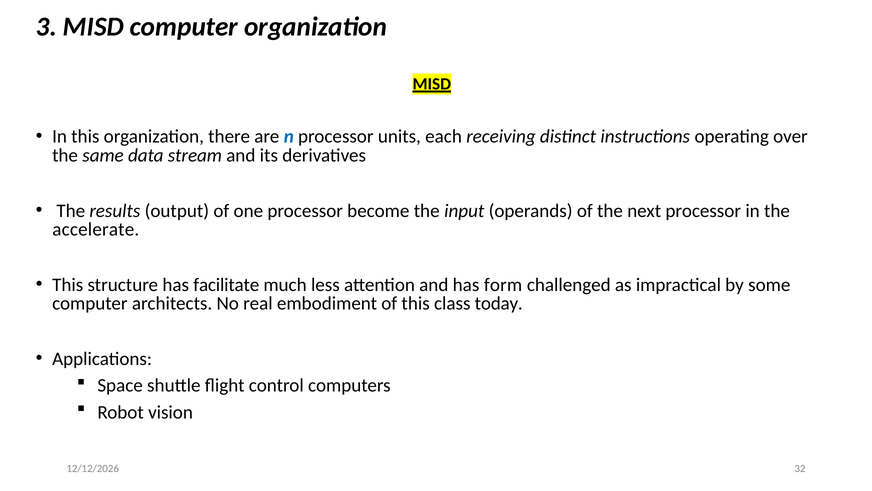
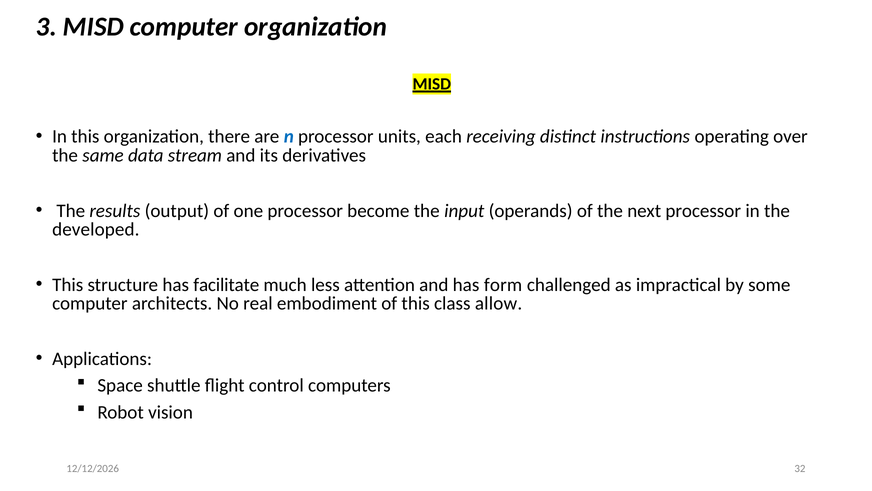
accelerate: accelerate -> developed
today: today -> allow
